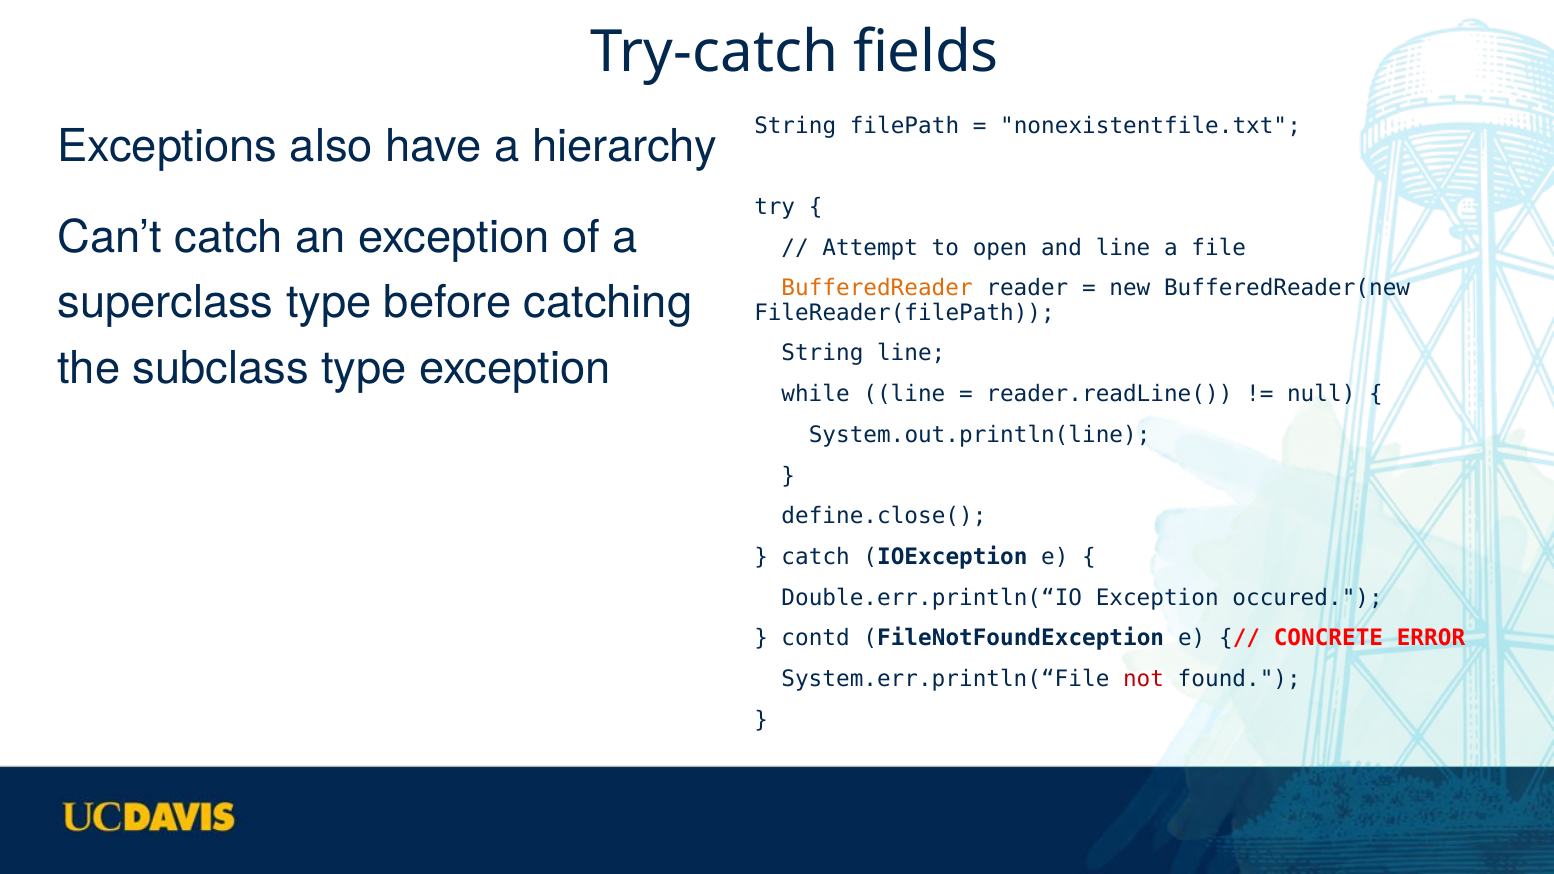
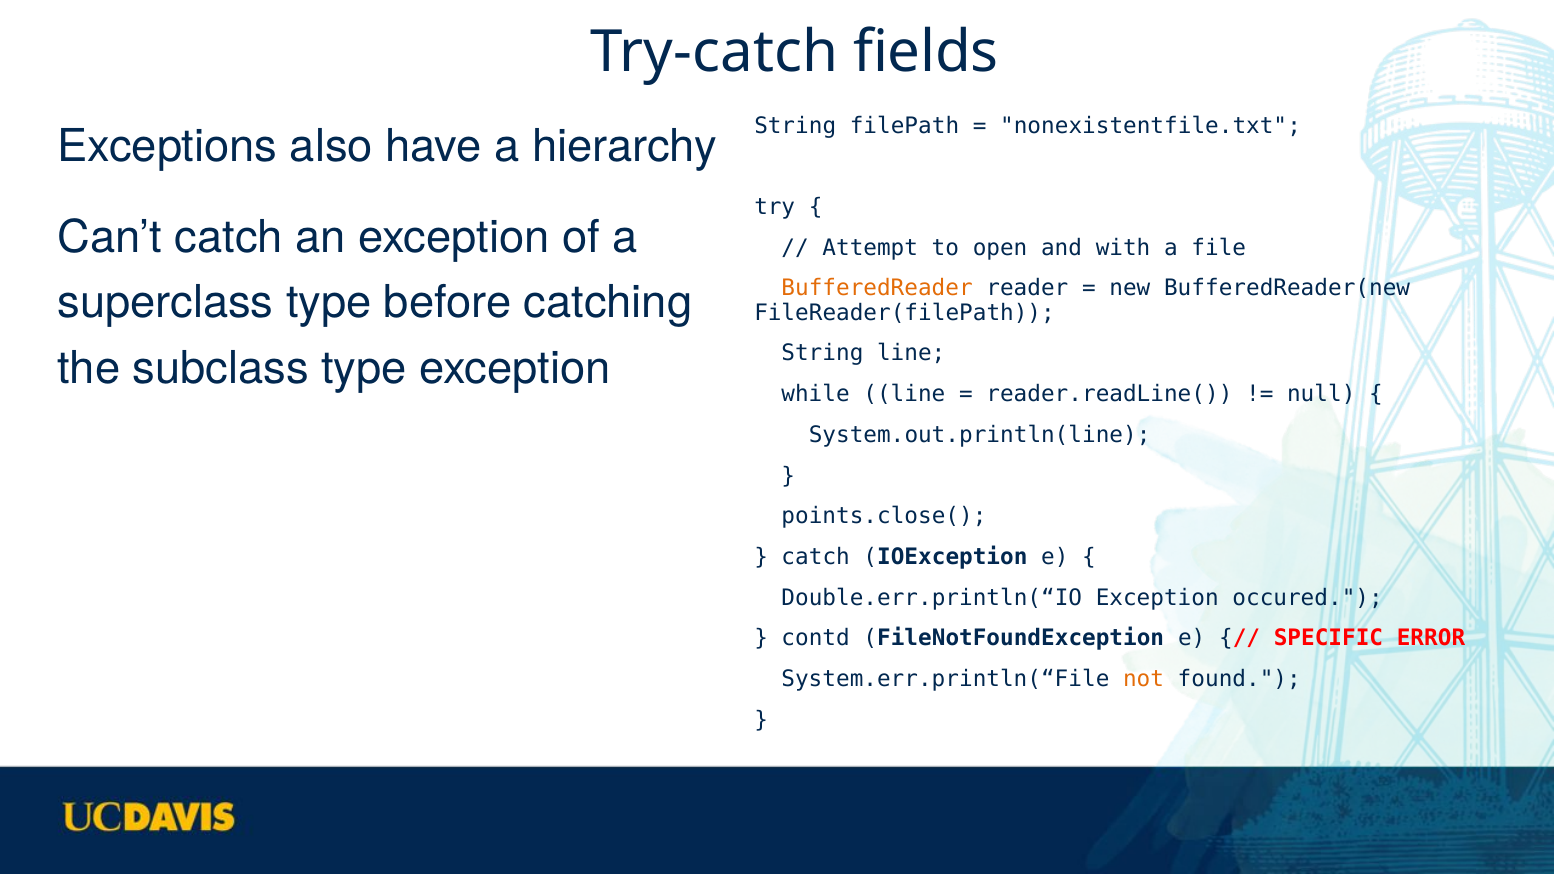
and line: line -> with
define.close(: define.close( -> points.close(
CONCRETE: CONCRETE -> SPECIFIC
not colour: red -> orange
